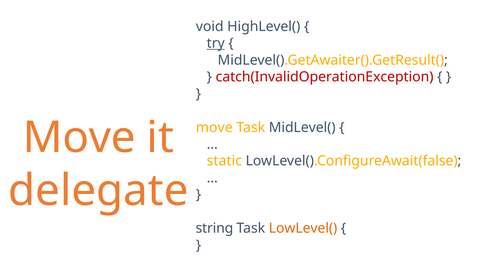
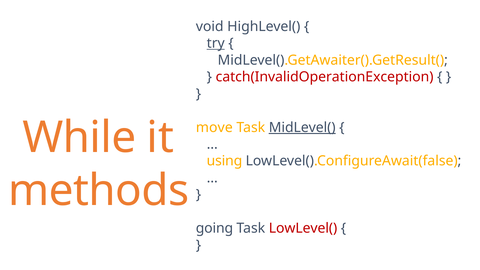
MidLevel( underline: none -> present
Move at (79, 138): Move -> While
static: static -> using
delegate: delegate -> methods
string: string -> going
LowLevel( colour: orange -> red
